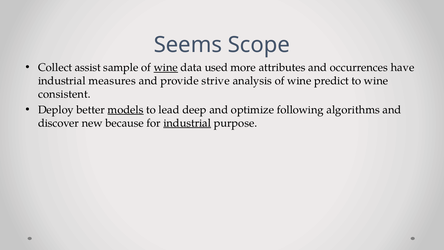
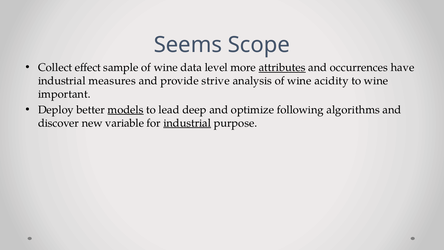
assist: assist -> effect
wine at (166, 67) underline: present -> none
used: used -> level
attributes underline: none -> present
predict: predict -> acidity
consistent: consistent -> important
because: because -> variable
